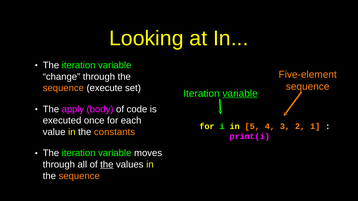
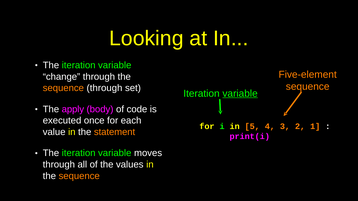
sequence execute: execute -> through
constants: constants -> statement
the at (107, 165) underline: present -> none
